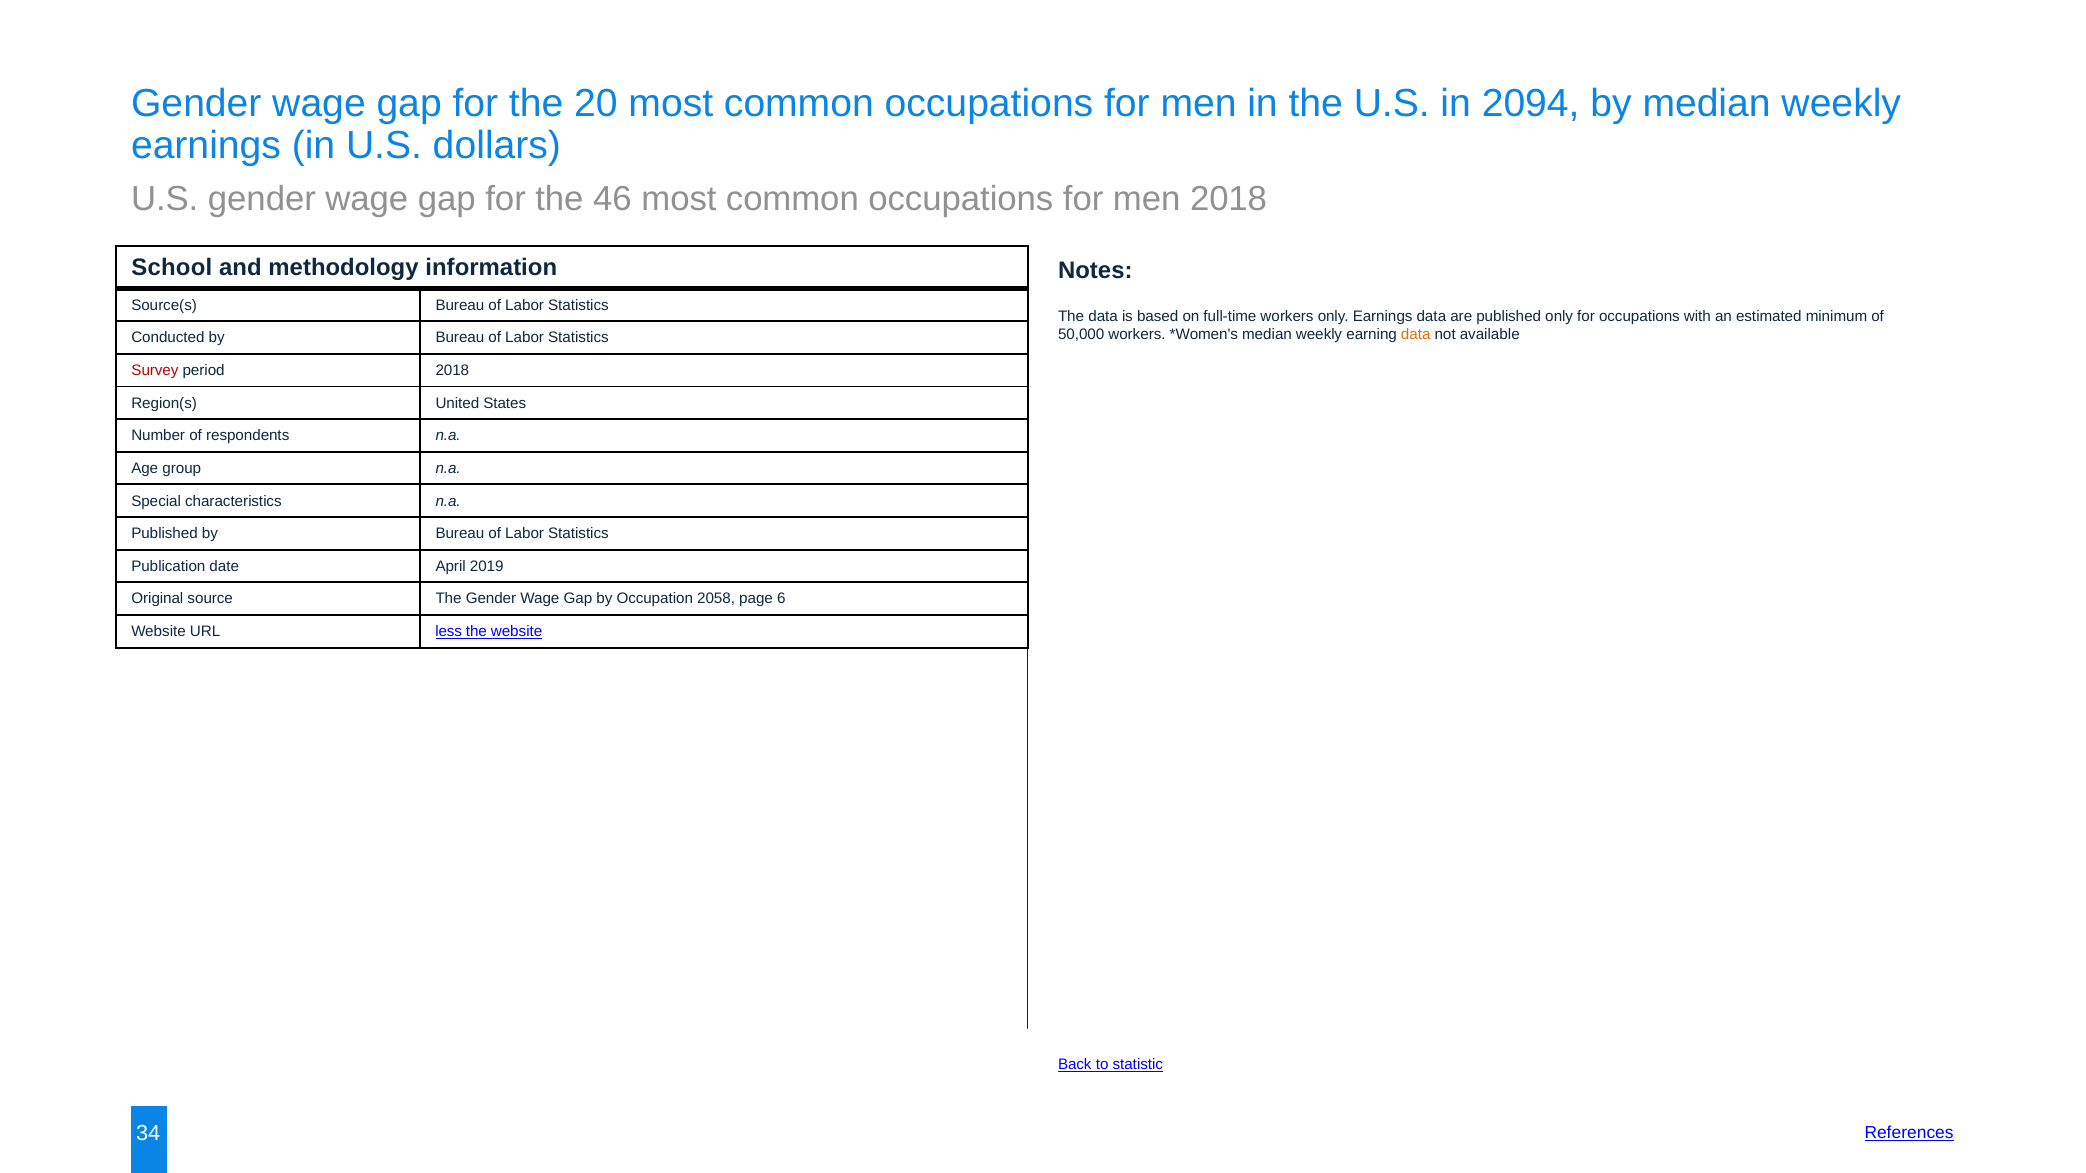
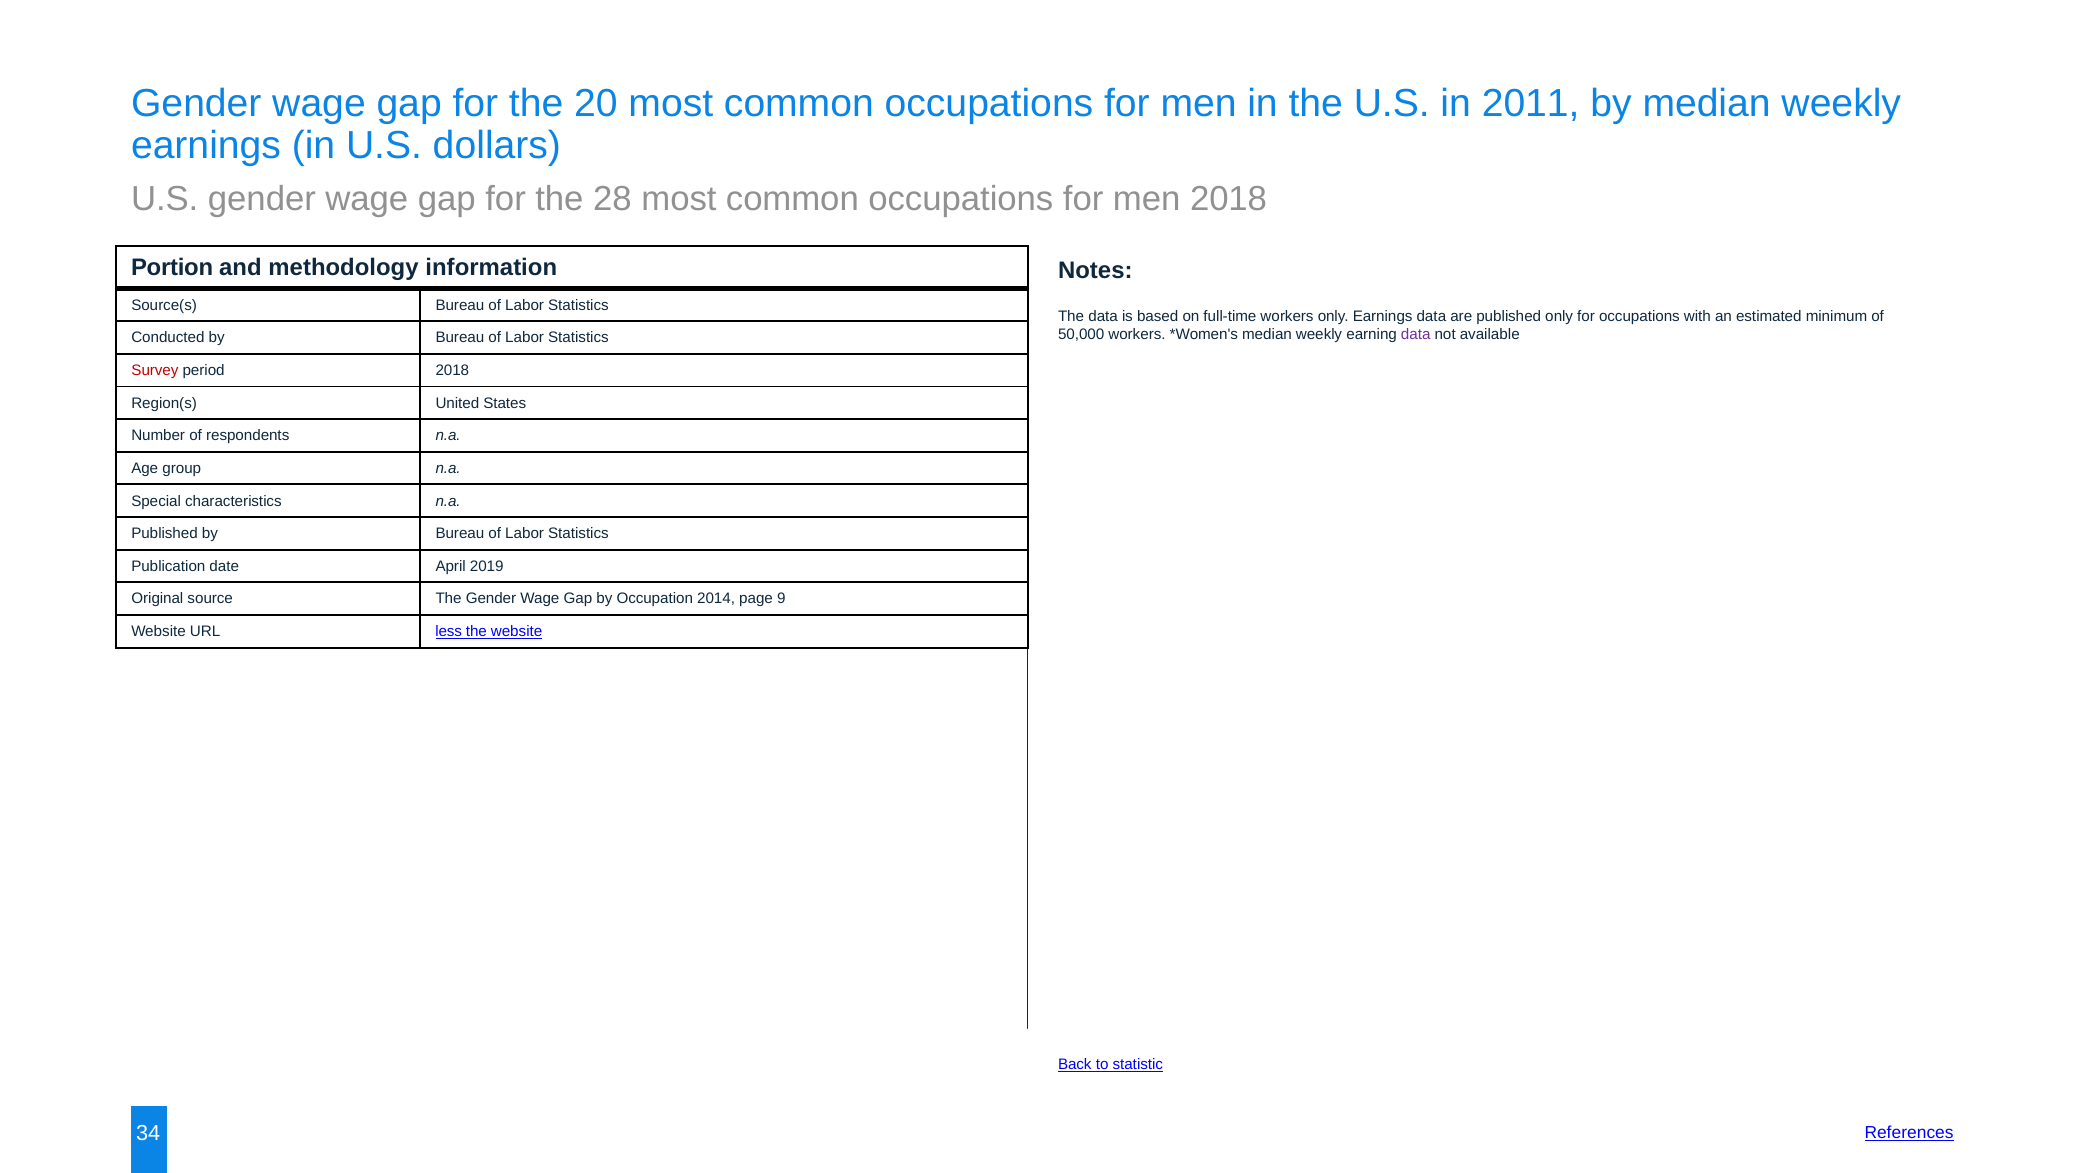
2094: 2094 -> 2011
46: 46 -> 28
School: School -> Portion
data at (1416, 335) colour: orange -> purple
2058: 2058 -> 2014
6: 6 -> 9
